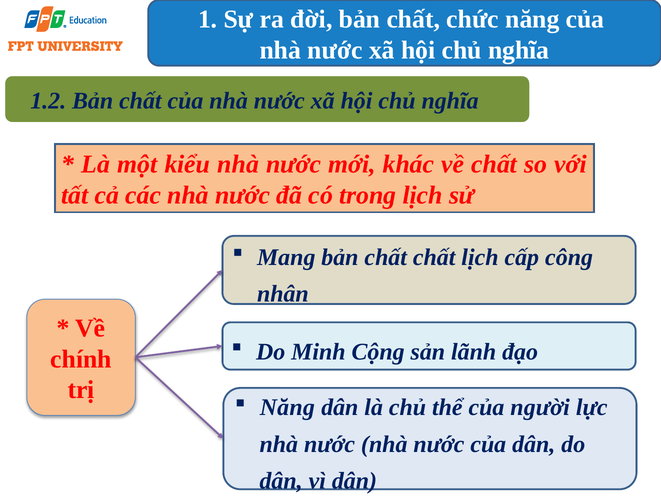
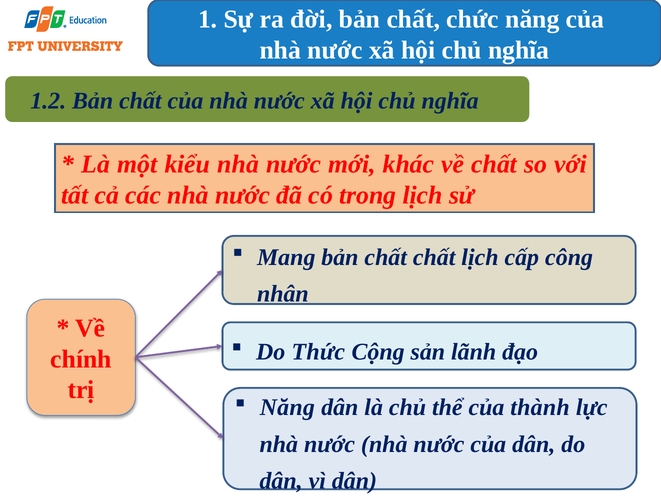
Minh: Minh -> Thức
người: người -> thành
